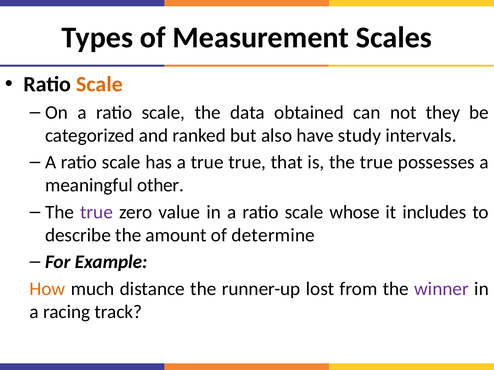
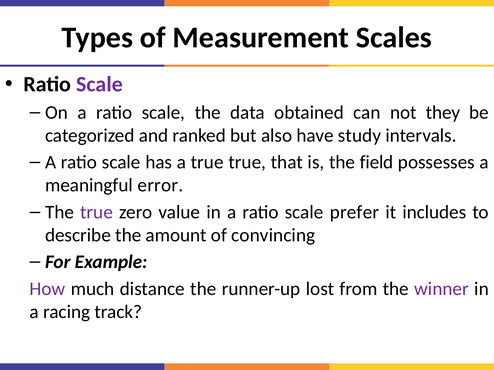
Scale at (99, 84) colour: orange -> purple
is the true: true -> field
other: other -> error
whose: whose -> prefer
determine: determine -> convincing
How colour: orange -> purple
